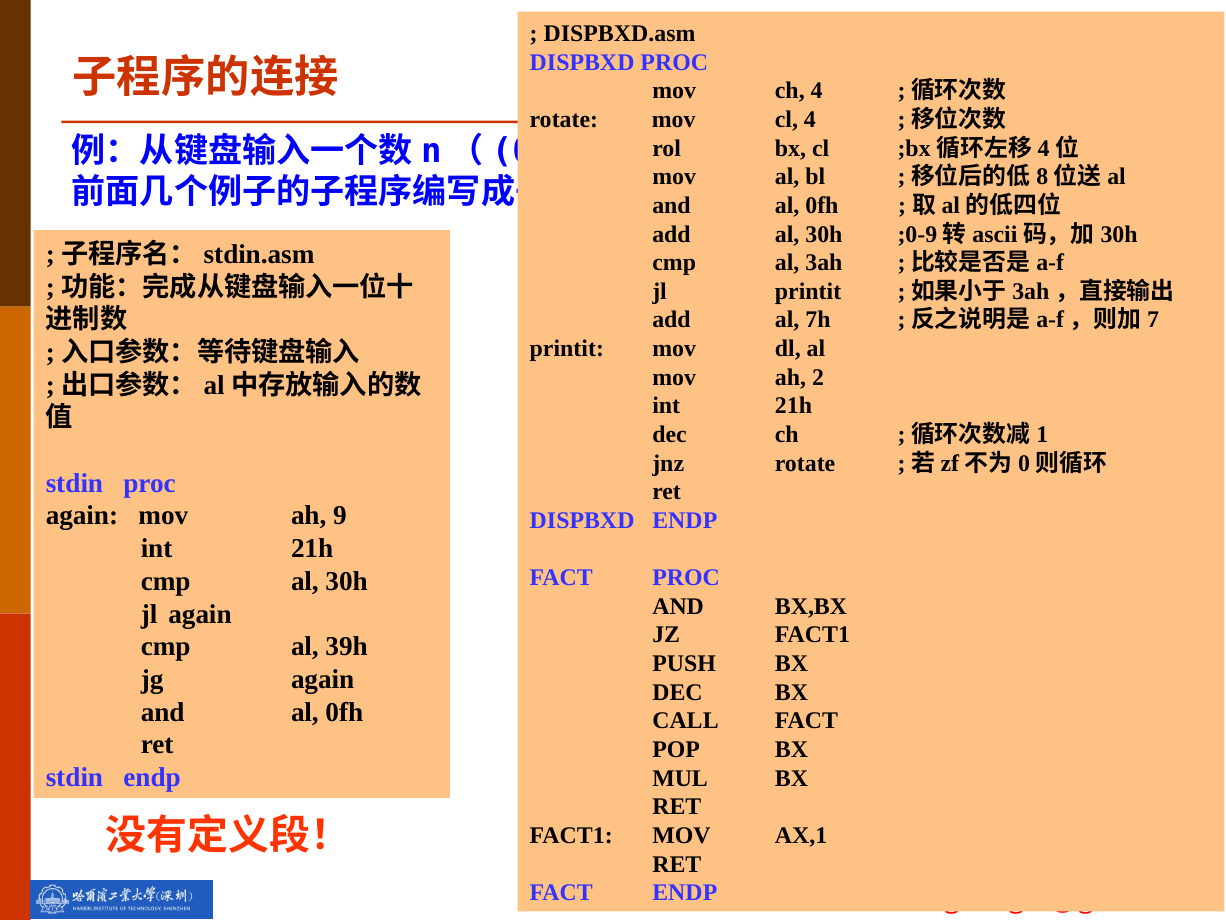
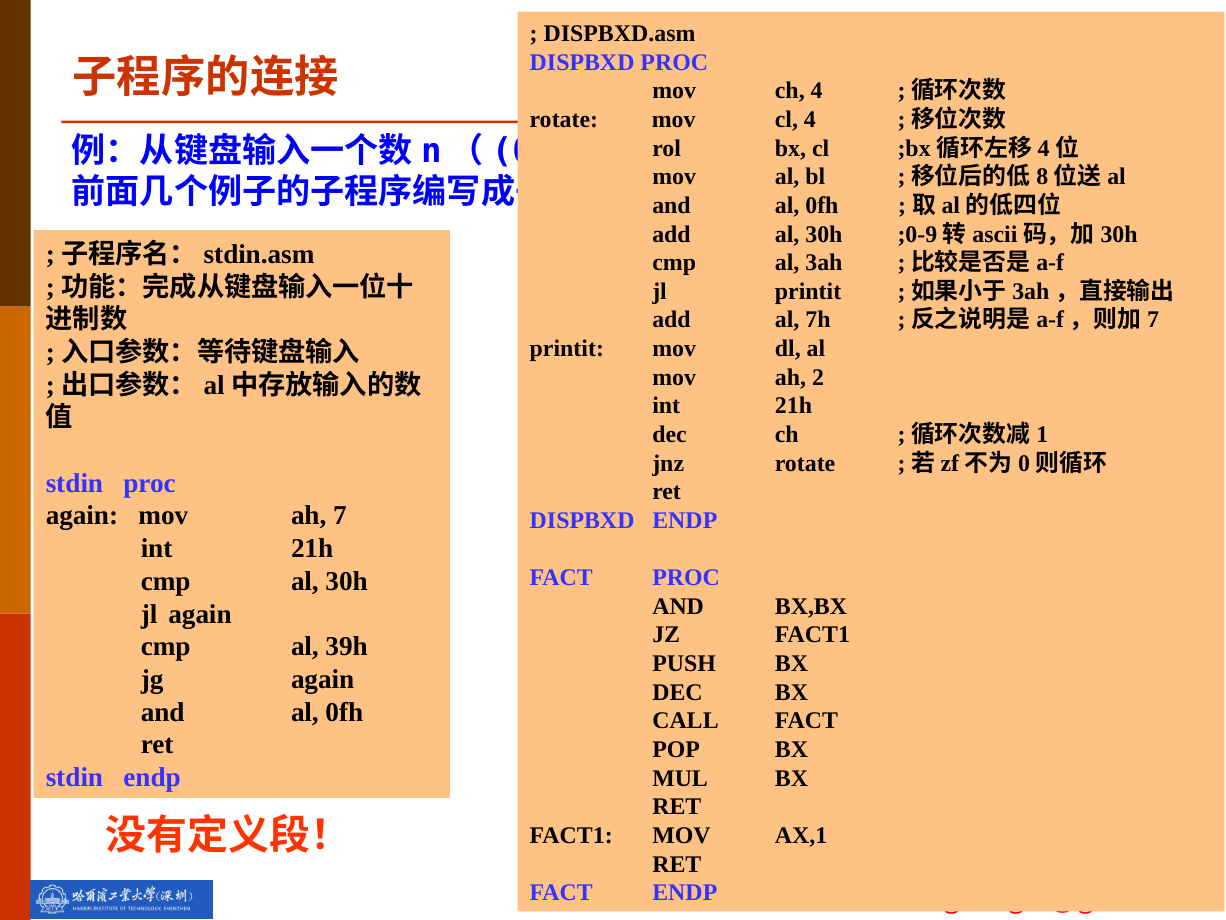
9: 9 -> 7
